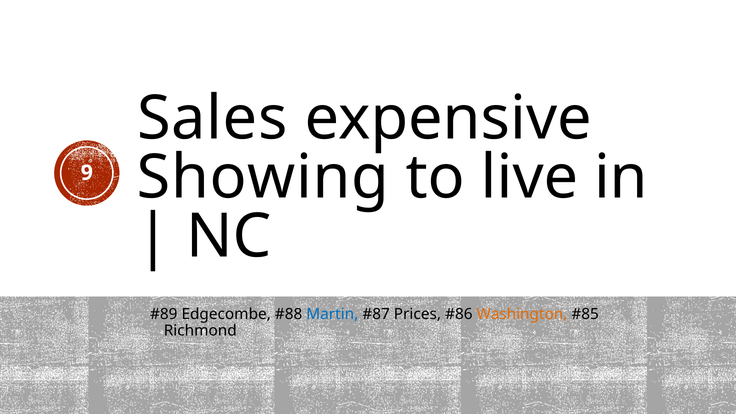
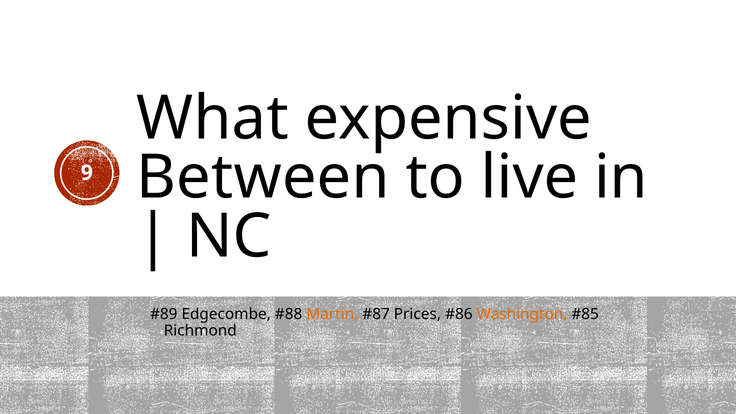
Sales: Sales -> What
Showing: Showing -> Between
Martin colour: blue -> orange
